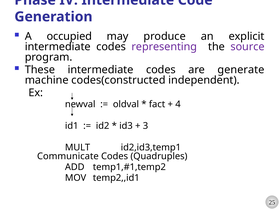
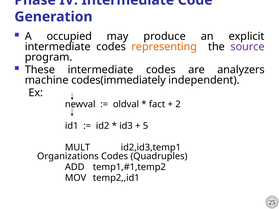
representing colour: purple -> orange
generate: generate -> analyzers
codes(constructed: codes(constructed -> codes(immediately
4: 4 -> 2
3: 3 -> 5
Communicate: Communicate -> Organizations
